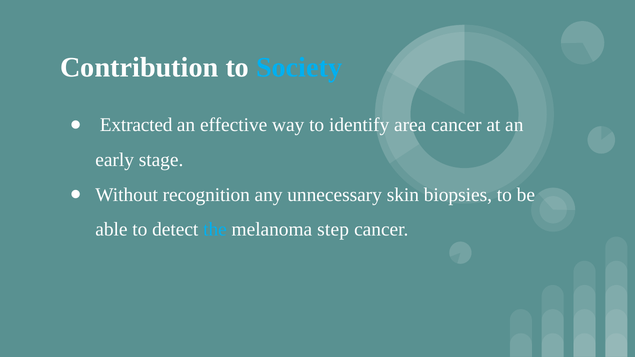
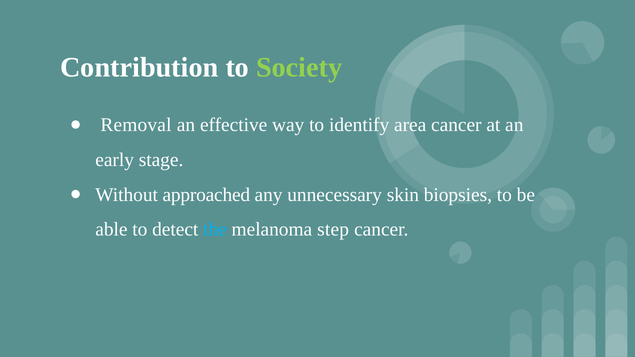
Society colour: light blue -> light green
Extracted: Extracted -> Removal
recognition: recognition -> approached
